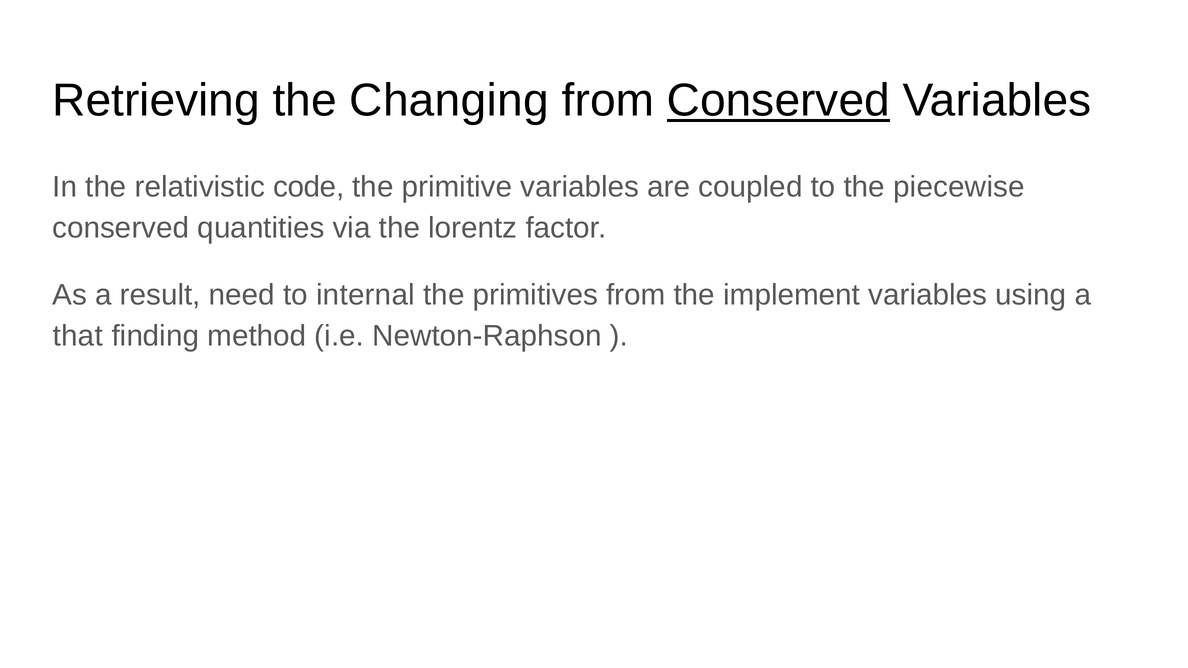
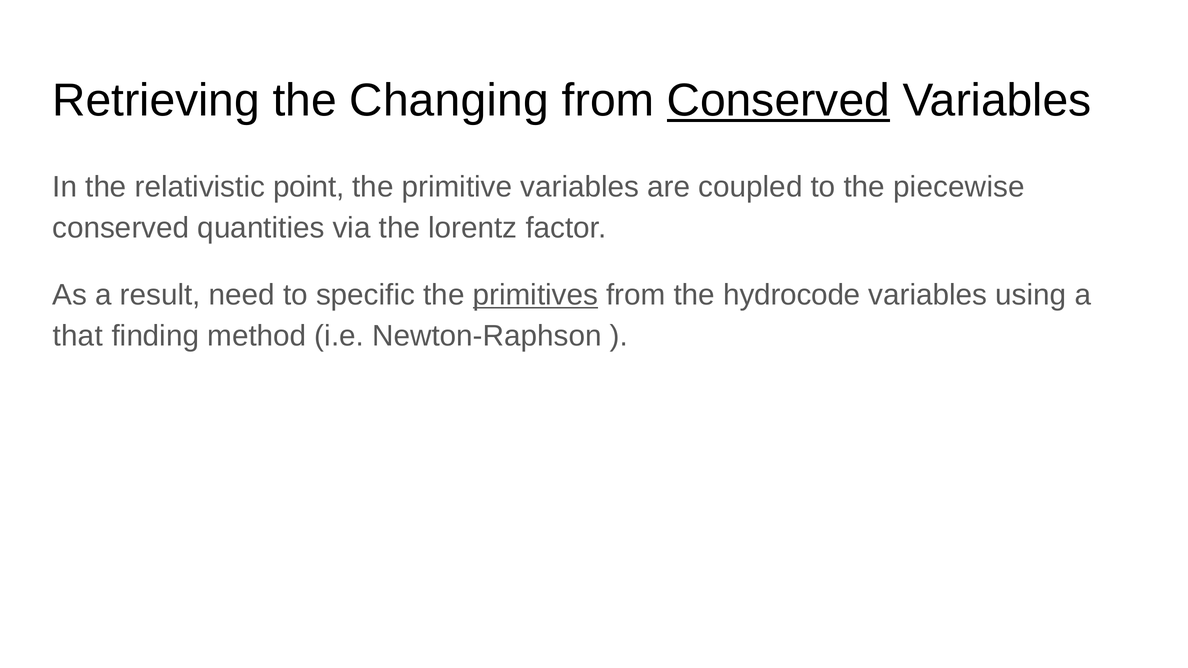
code: code -> point
internal: internal -> specific
primitives underline: none -> present
implement: implement -> hydrocode
